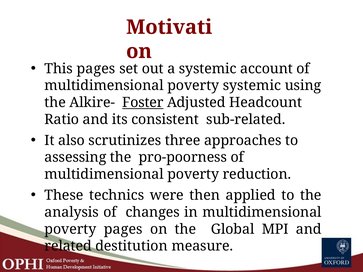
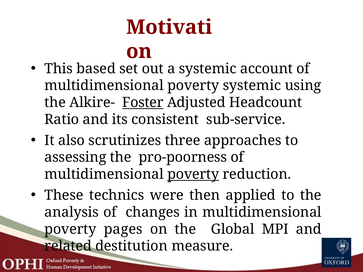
This pages: pages -> based
sub-related: sub-related -> sub-service
poverty at (193, 174) underline: none -> present
